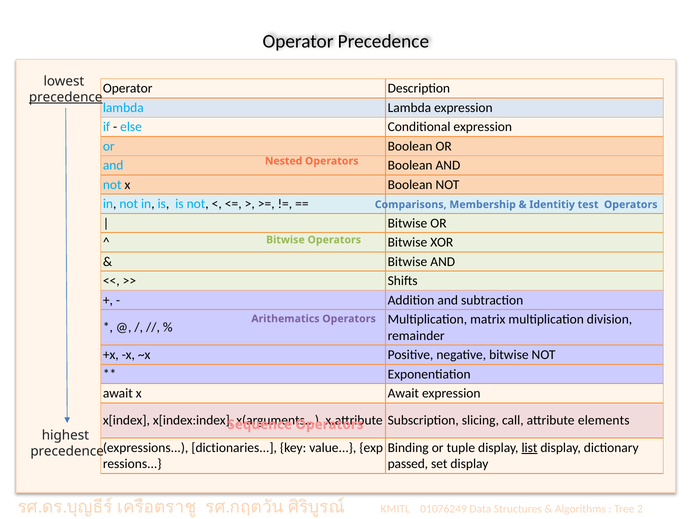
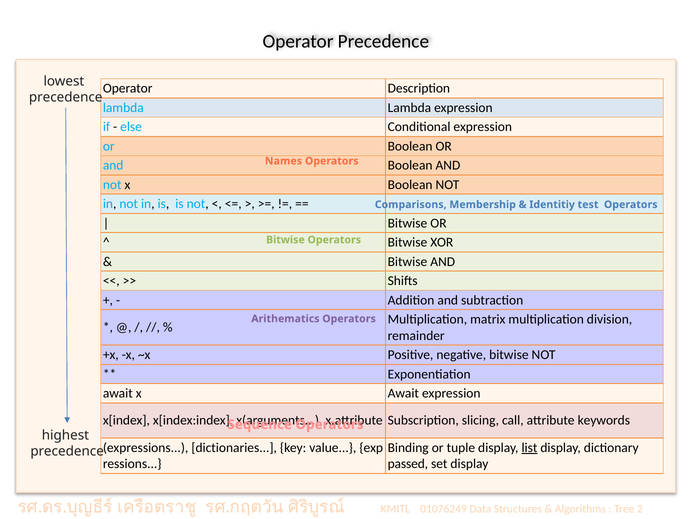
precedence at (66, 97) underline: present -> none
Nested: Nested -> Names
elements: elements -> keywords
